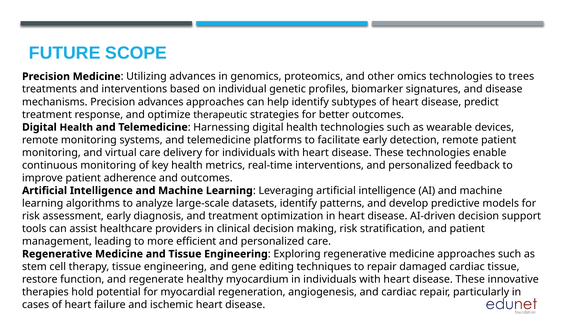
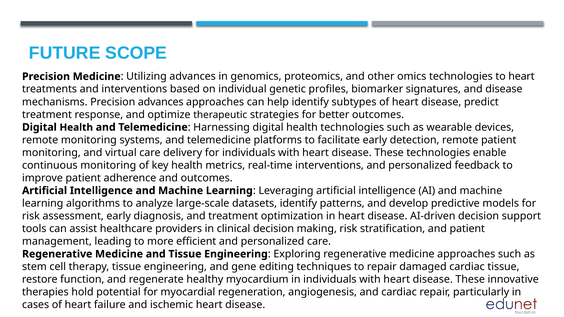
to trees: trees -> heart
